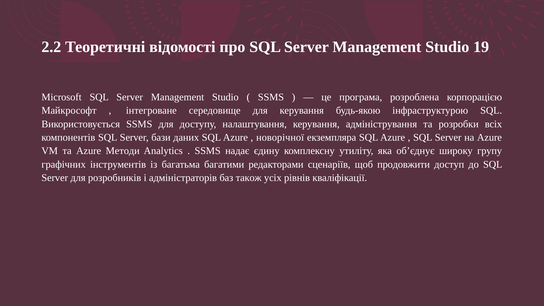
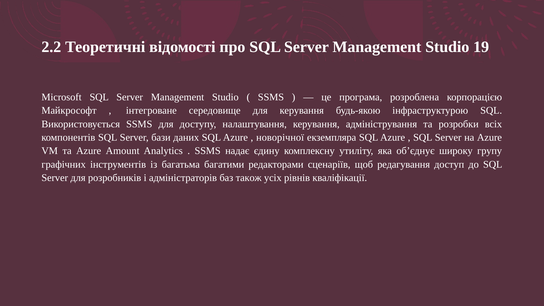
Методи: Методи -> Amount
продовжити: продовжити -> редагування
